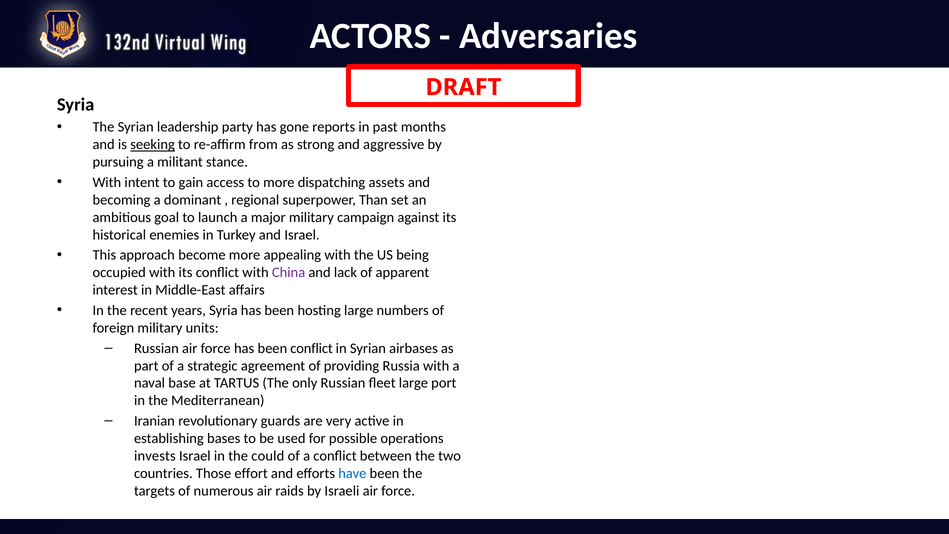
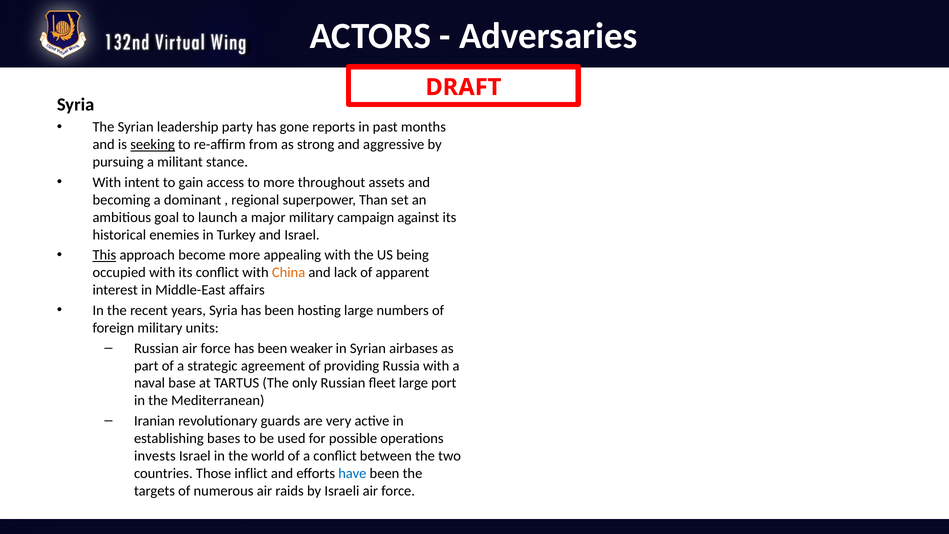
dispatching: dispatching -> throughout
This underline: none -> present
China colour: purple -> orange
been conflict: conflict -> weaker
could: could -> world
effort: effort -> inflict
